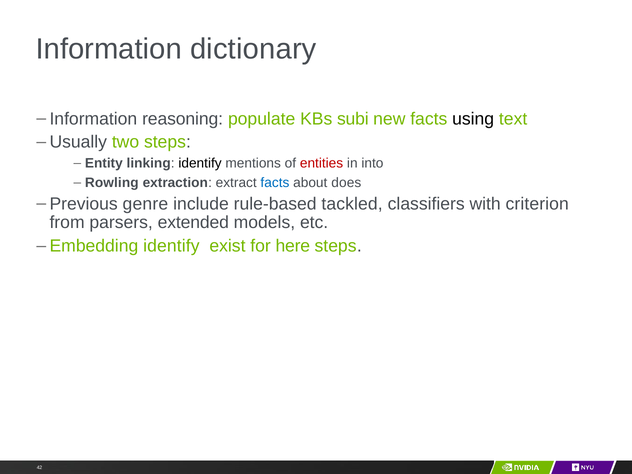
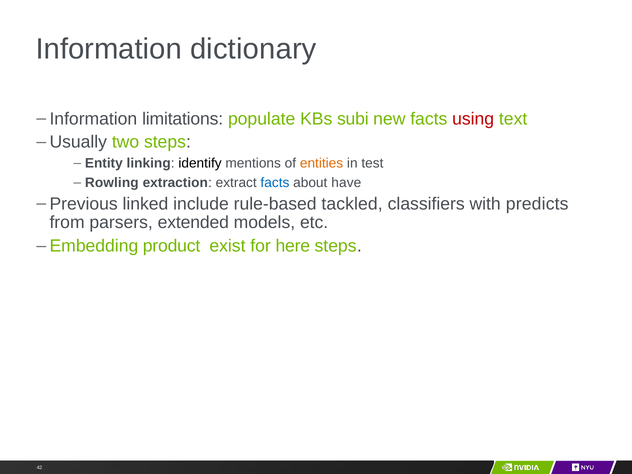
reasoning: reasoning -> limitations
using colour: black -> red
entities colour: red -> orange
into: into -> test
does: does -> have
genre: genre -> linked
criterion: criterion -> predicts
Embedding identify: identify -> product
